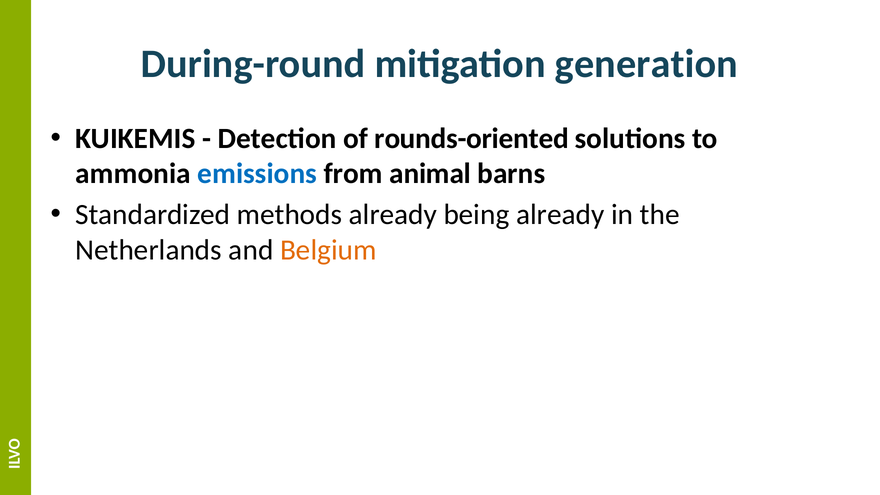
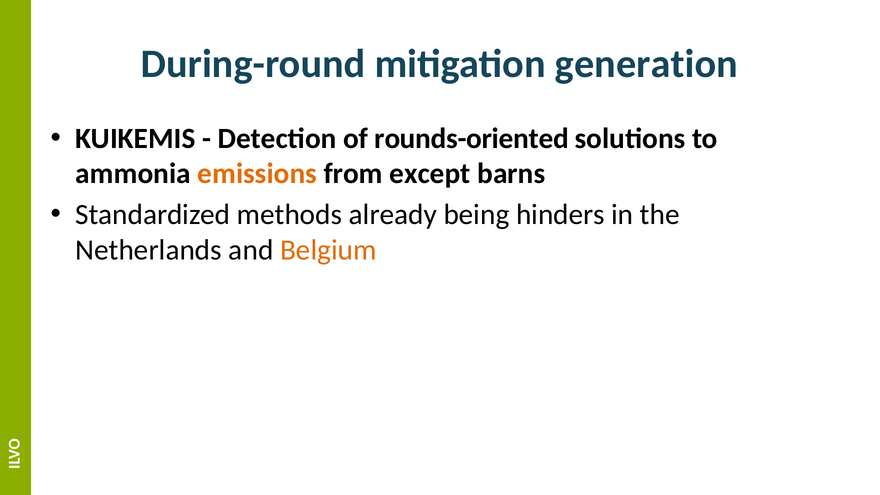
emissions colour: blue -> orange
animal: animal -> except
being already: already -> hinders
